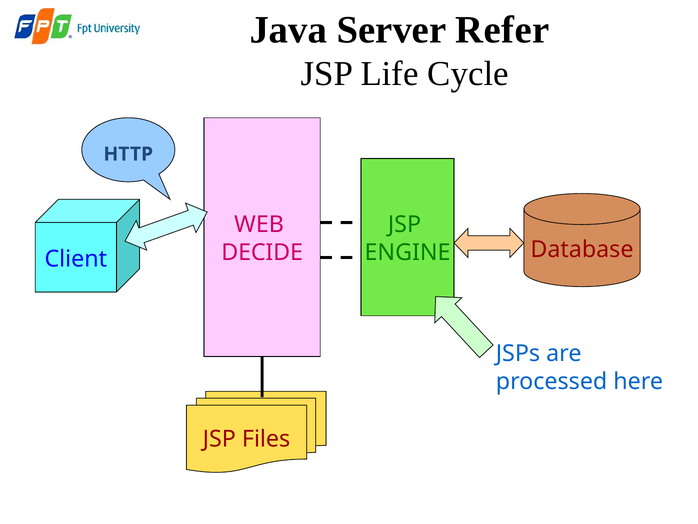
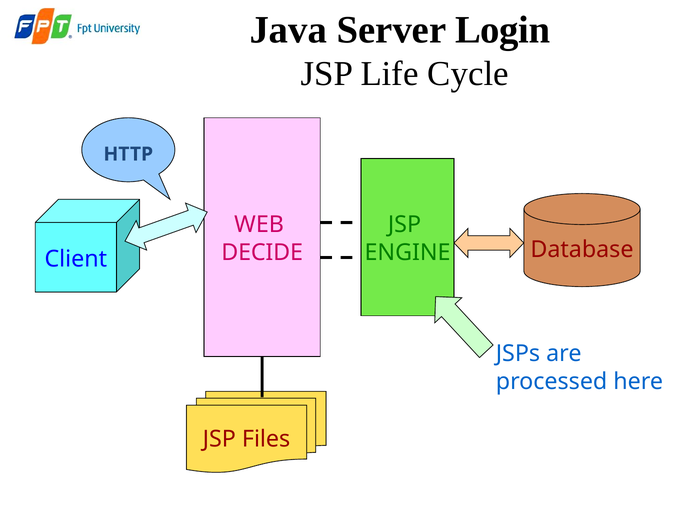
Refer: Refer -> Login
